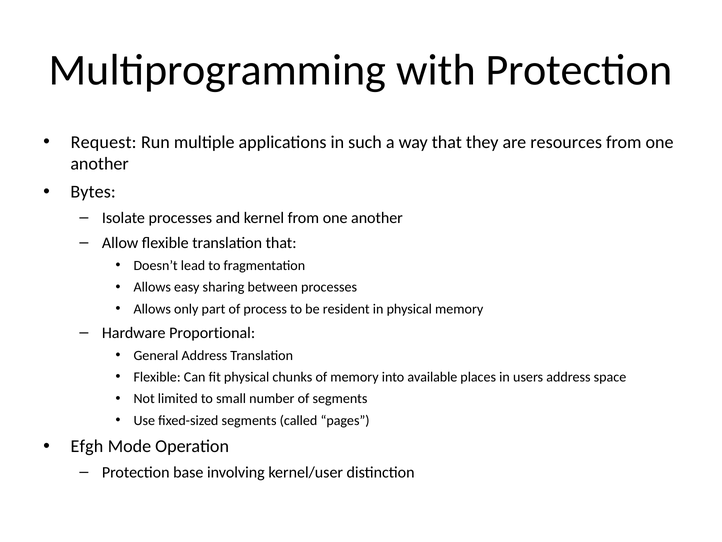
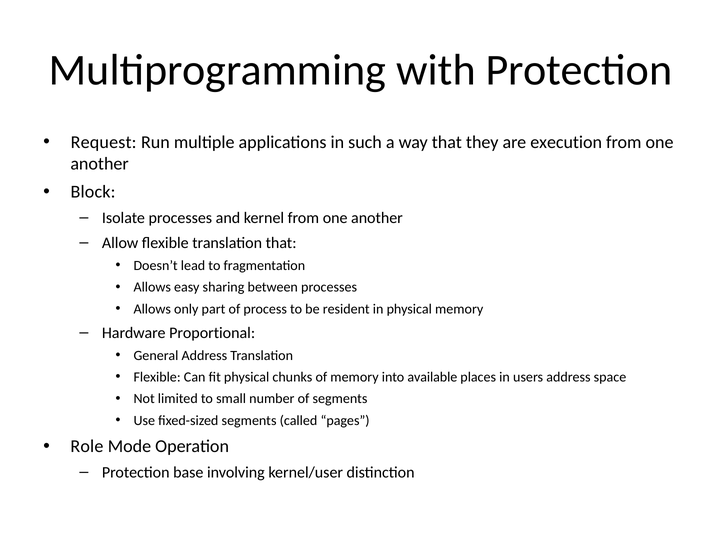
resources: resources -> execution
Bytes: Bytes -> Block
Efgh: Efgh -> Role
